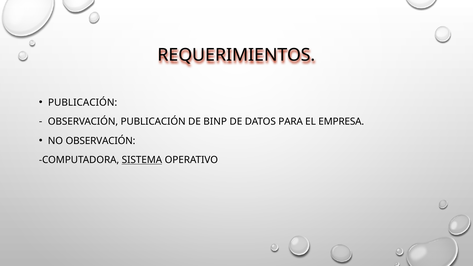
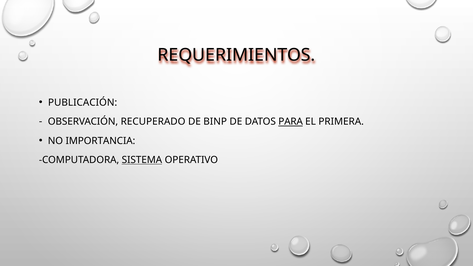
OBSERVACIÓN PUBLICACIÓN: PUBLICACIÓN -> RECUPERADO
PARA underline: none -> present
EMPRESA: EMPRESA -> PRIMERA
NO OBSERVACIÓN: OBSERVACIÓN -> IMPORTANCIA
